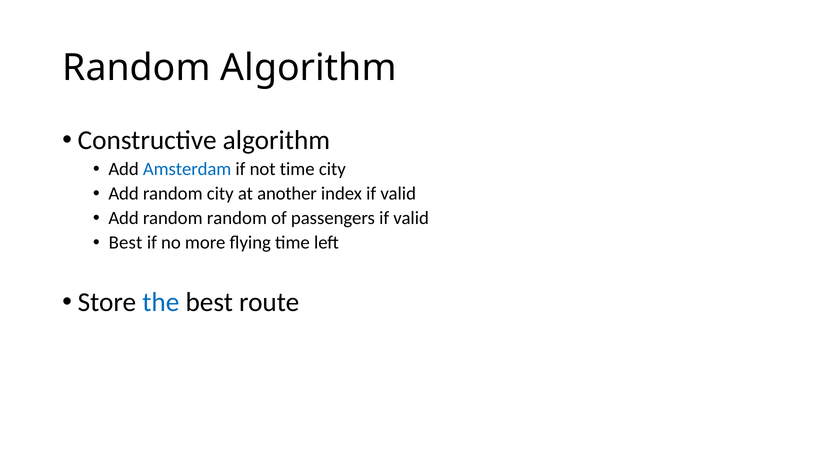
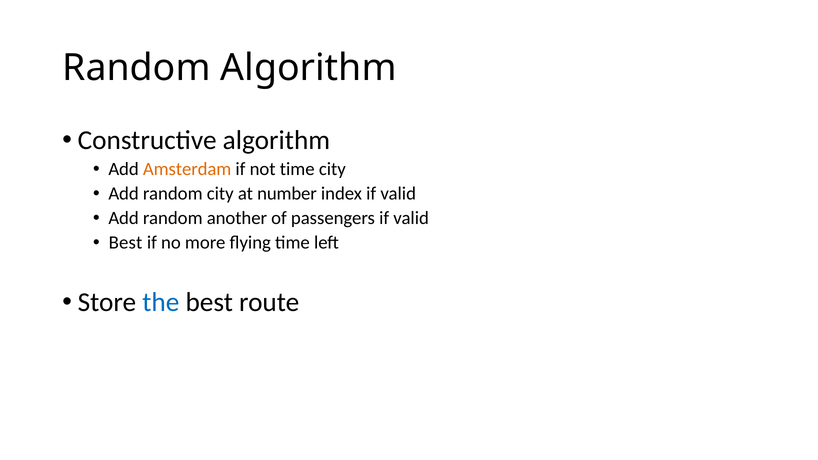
Amsterdam colour: blue -> orange
another: another -> number
random random: random -> another
